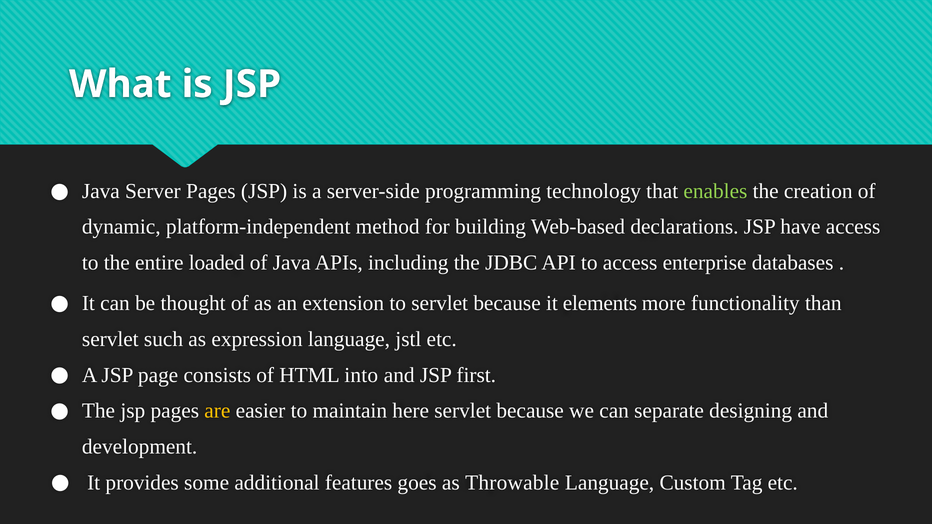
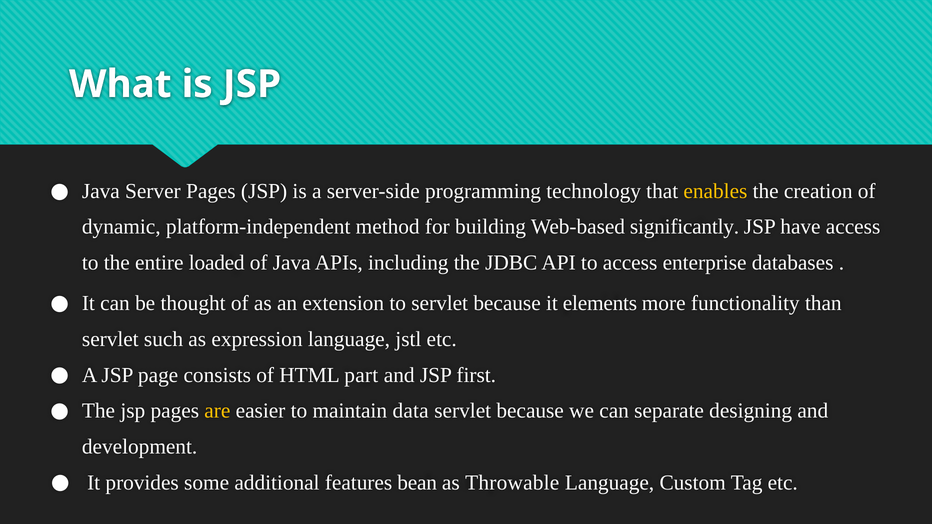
enables colour: light green -> yellow
declarations: declarations -> significantly
into: into -> part
here: here -> data
goes: goes -> bean
